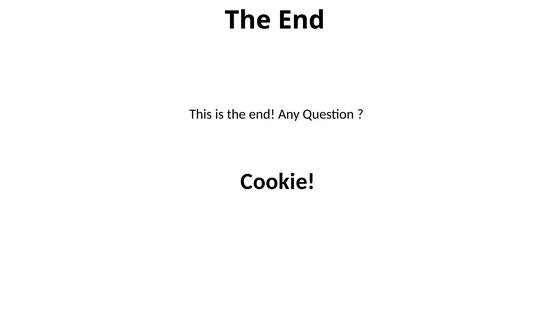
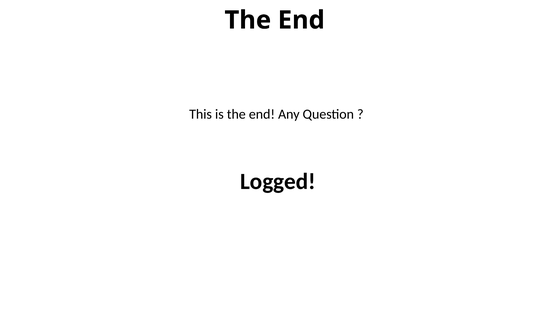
Cookie: Cookie -> Logged
